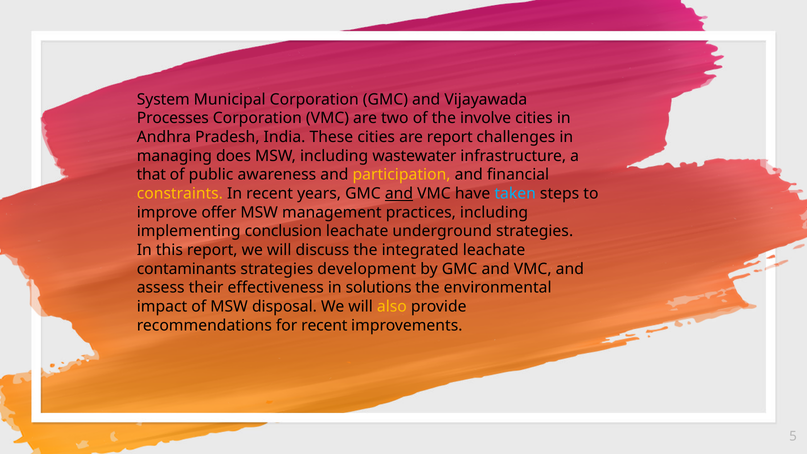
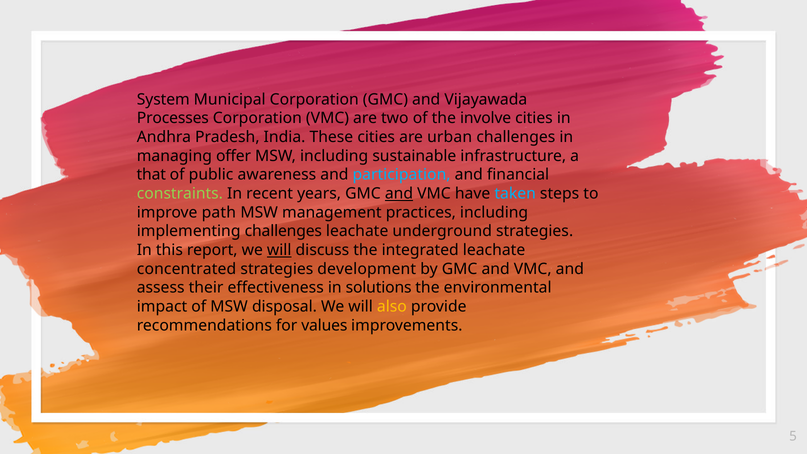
are report: report -> urban
does: does -> offer
wastewater: wastewater -> sustainable
participation colour: yellow -> light blue
constraints colour: yellow -> light green
offer: offer -> path
implementing conclusion: conclusion -> challenges
will at (279, 250) underline: none -> present
contaminants: contaminants -> concentrated
for recent: recent -> values
